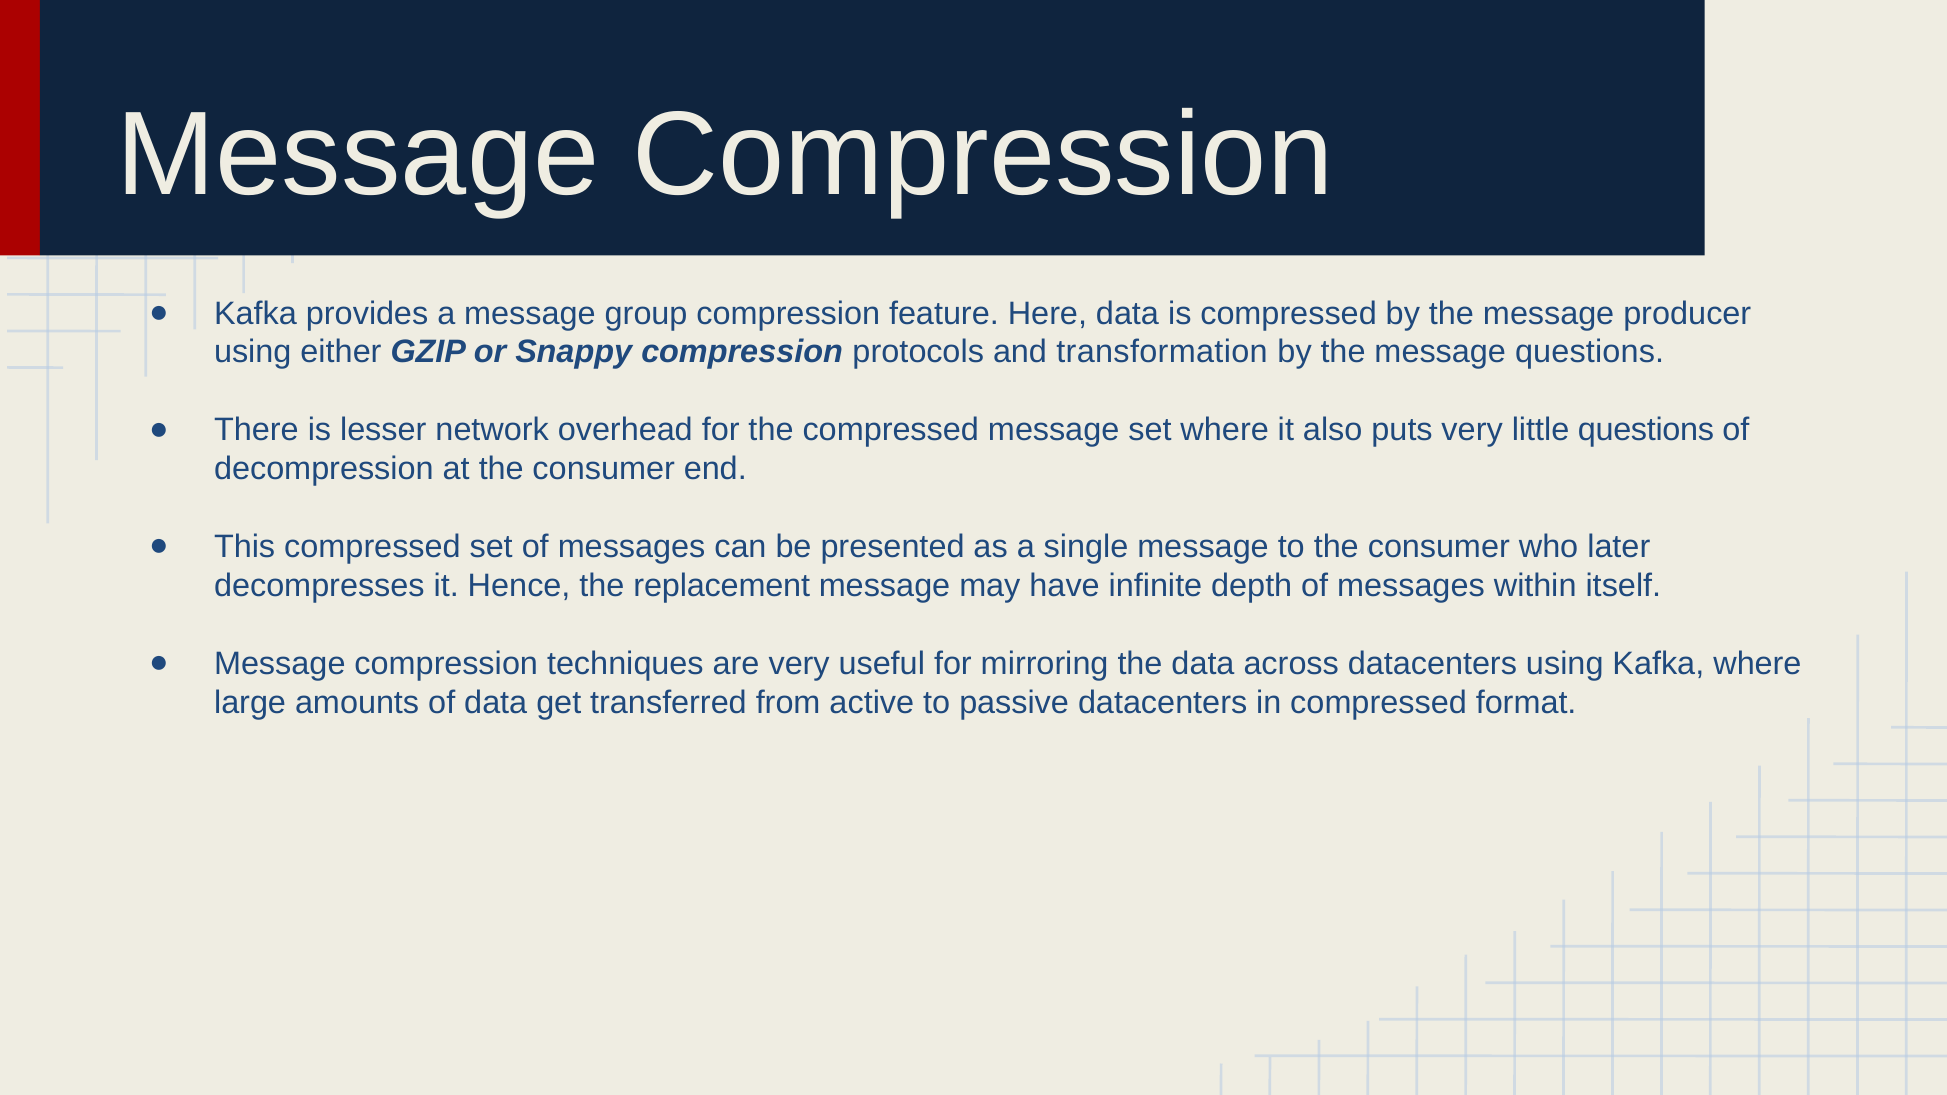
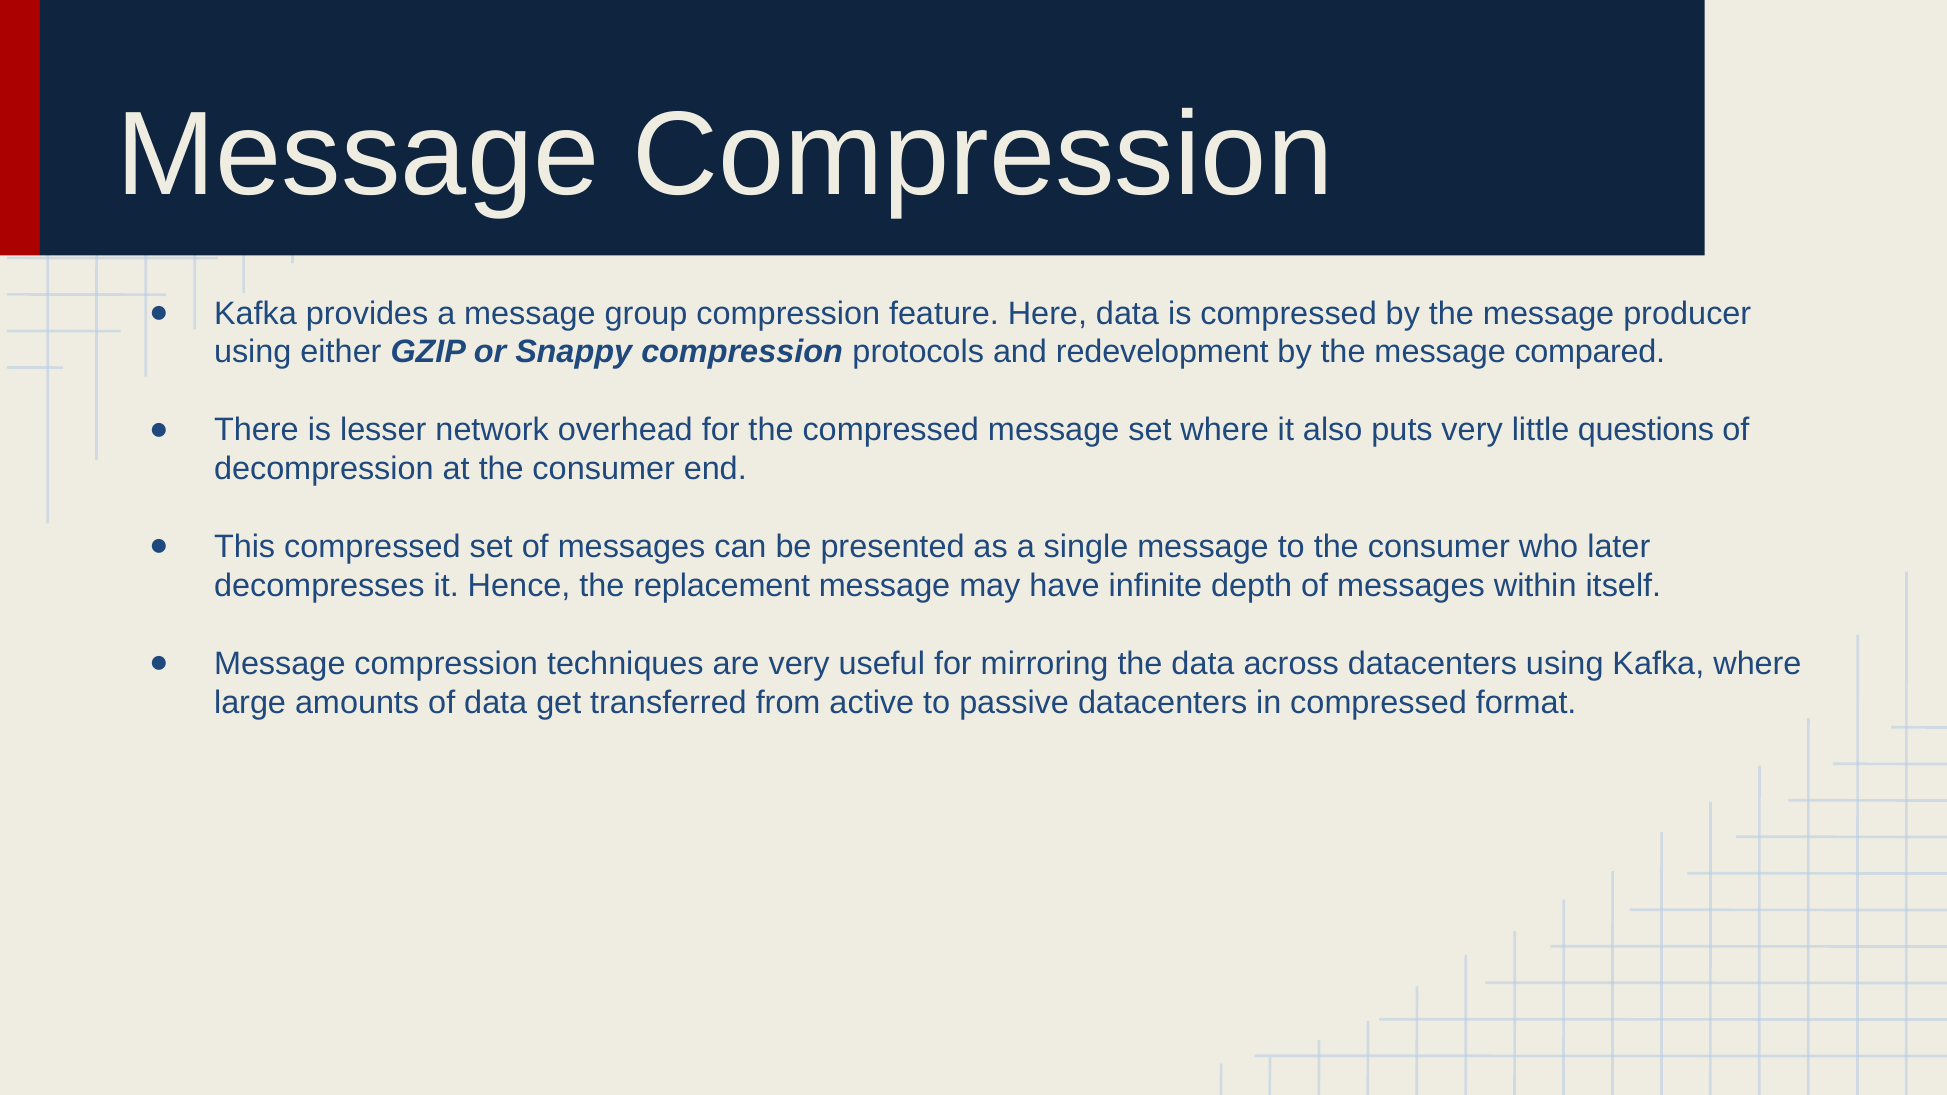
transformation: transformation -> redevelopment
message questions: questions -> compared
